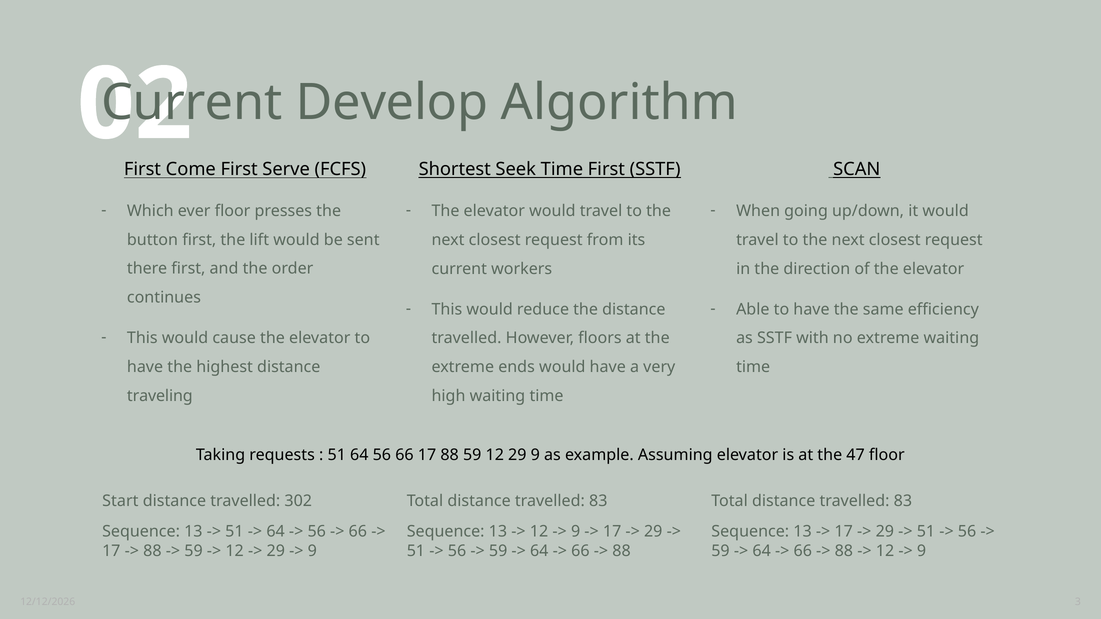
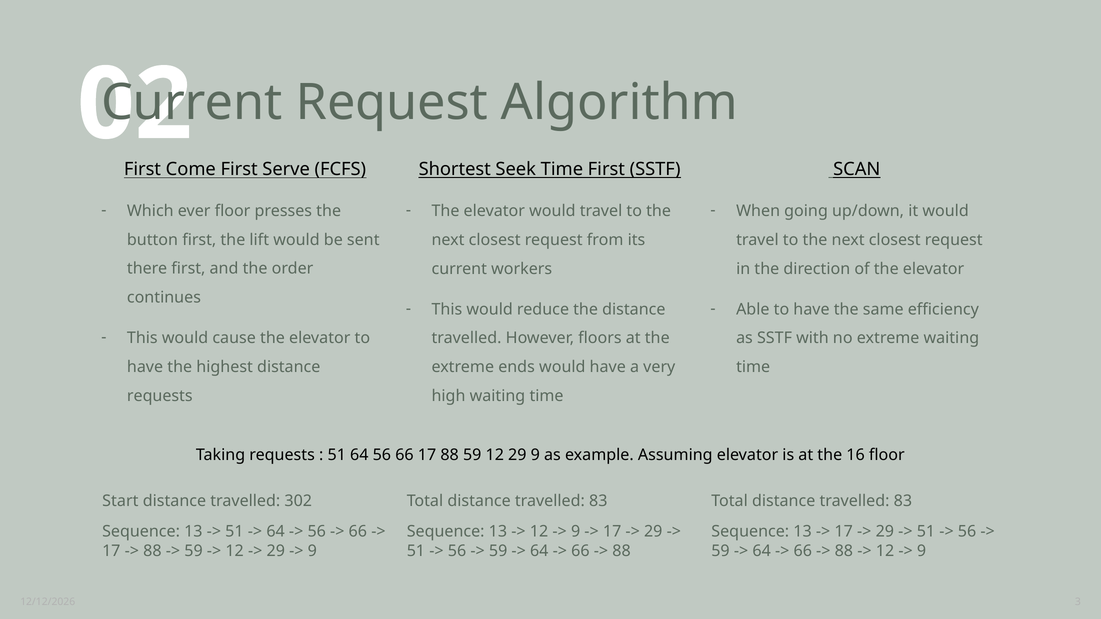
Develop at (392, 102): Develop -> Request
traveling at (160, 396): traveling -> requests
47: 47 -> 16
